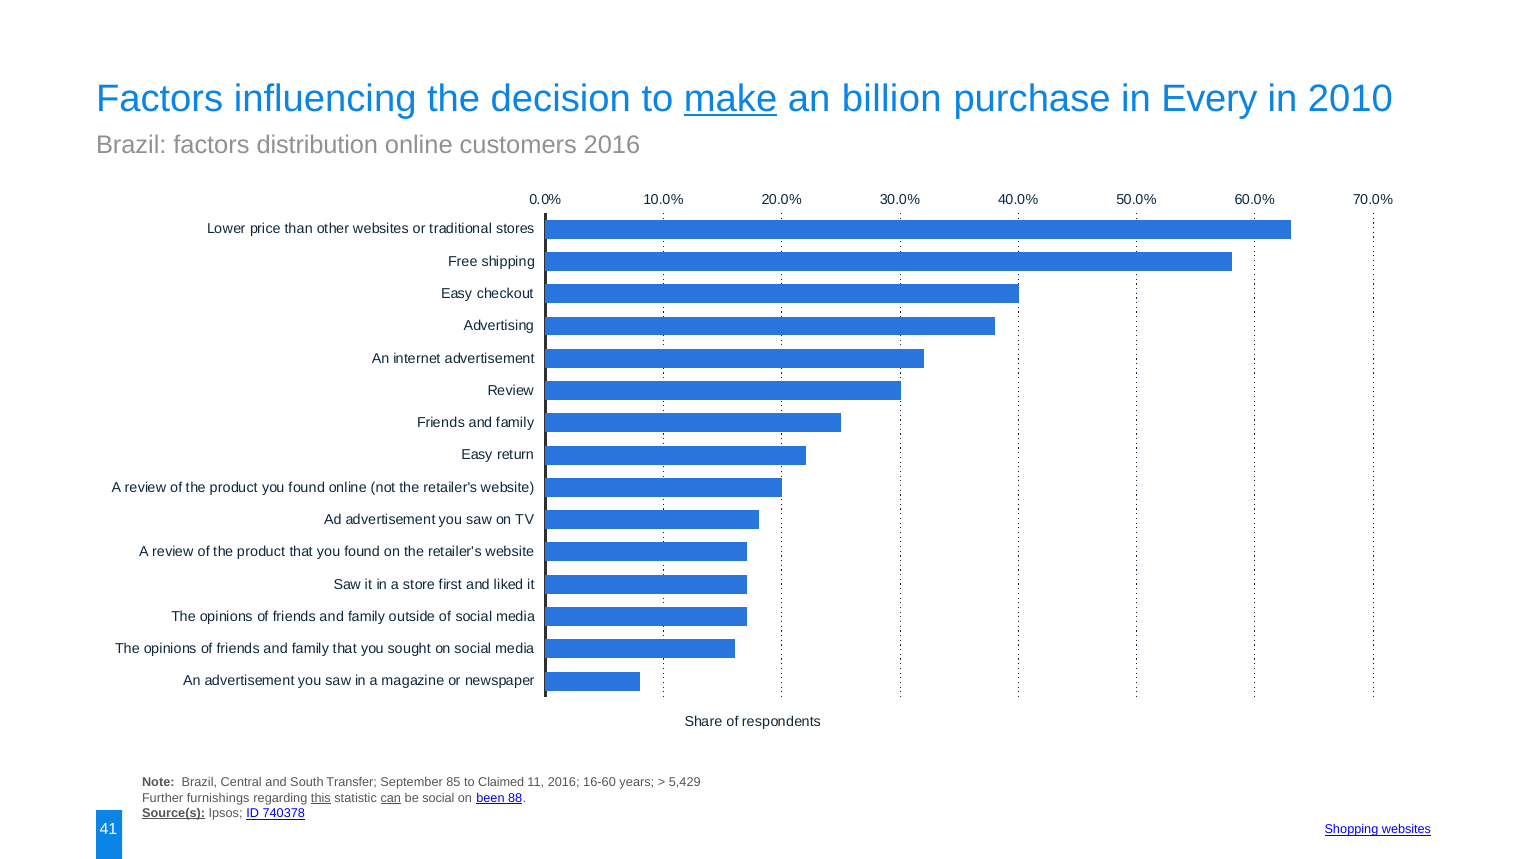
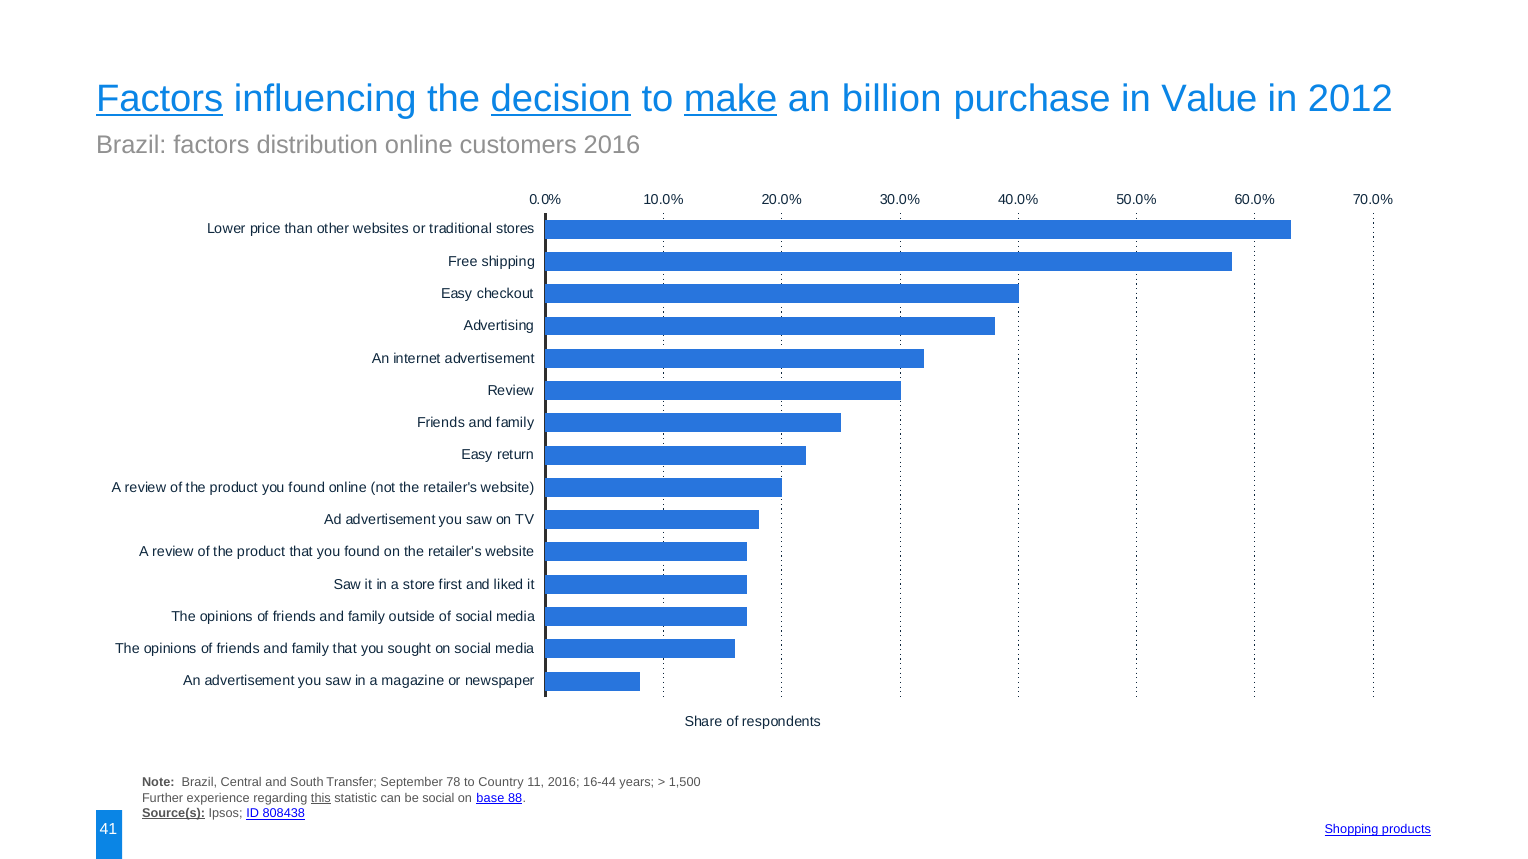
Factors at (160, 99) underline: none -> present
decision underline: none -> present
Every: Every -> Value
2010: 2010 -> 2012
85: 85 -> 78
Claimed: Claimed -> Country
16-60: 16-60 -> 16-44
5,429: 5,429 -> 1,500
furnishings: furnishings -> experience
can underline: present -> none
been: been -> base
740378: 740378 -> 808438
Shopping websites: websites -> products
